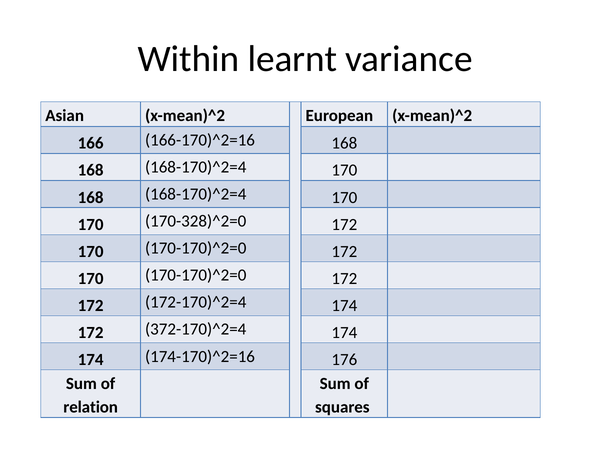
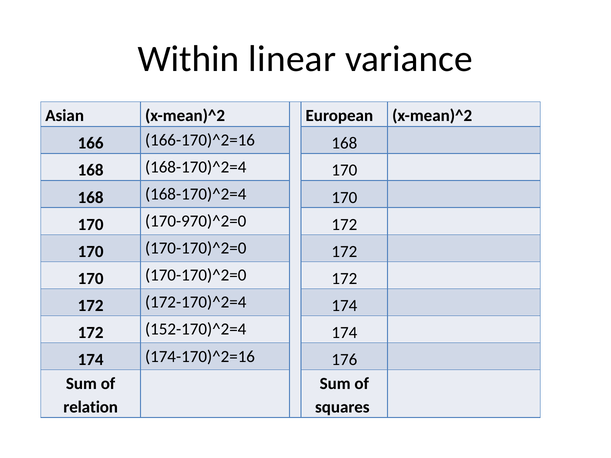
learnt: learnt -> linear
170-328)^2=0: 170-328)^2=0 -> 170-970)^2=0
372-170)^2=4: 372-170)^2=4 -> 152-170)^2=4
